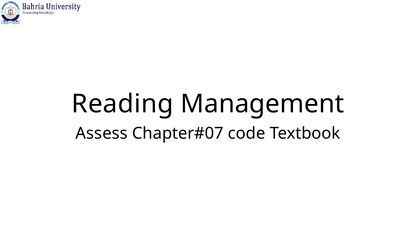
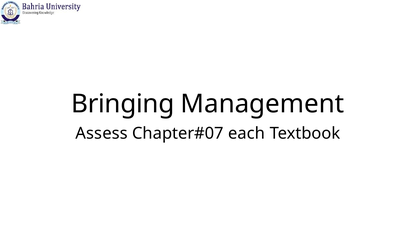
Reading: Reading -> Bringing
code: code -> each
